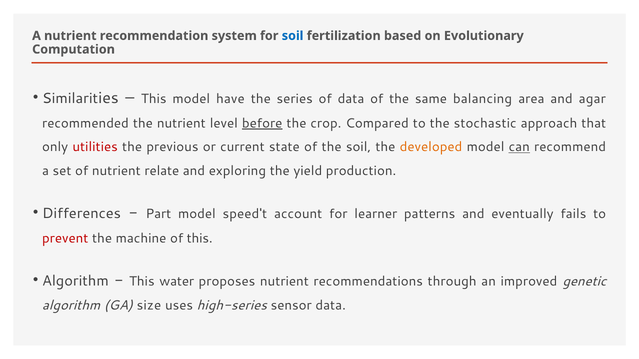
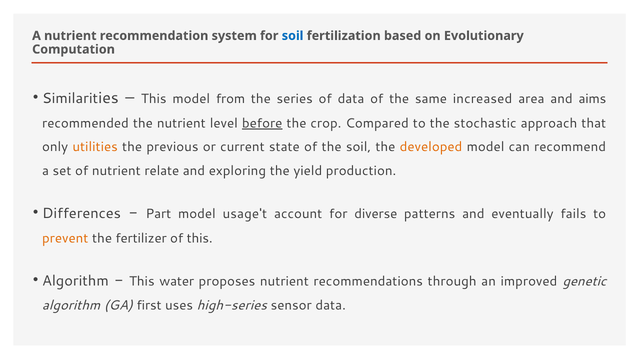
have: have -> from
balancing: balancing -> increased
agar: agar -> aims
utilities colour: red -> orange
can underline: present -> none
speed't: speed't -> usage't
learner: learner -> diverse
prevent colour: red -> orange
machine: machine -> fertilizer
size: size -> first
